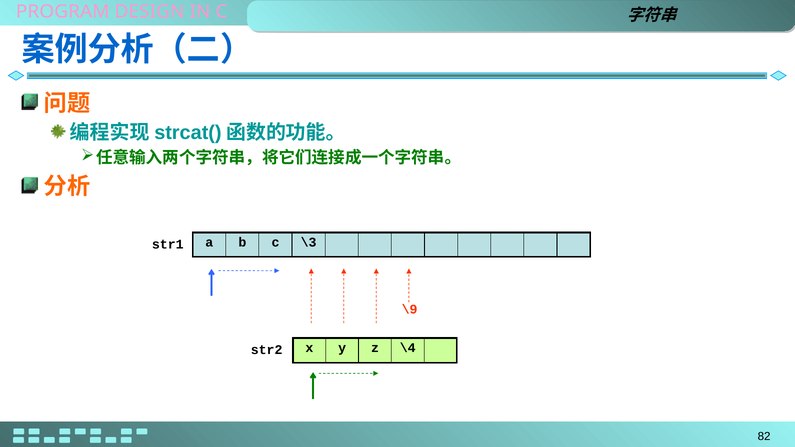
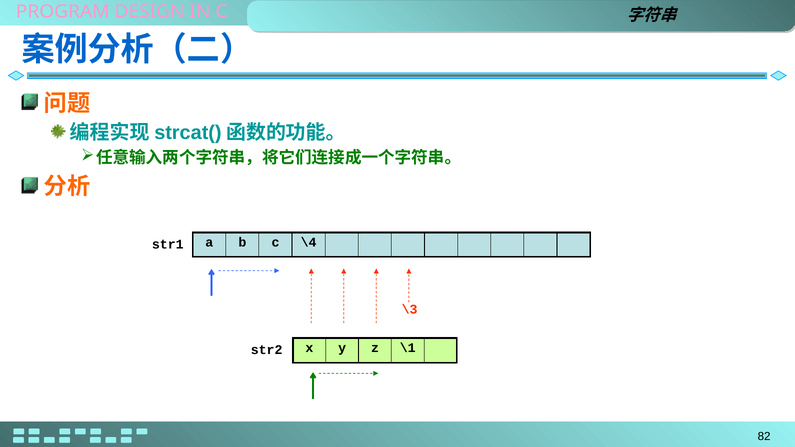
\3: \3 -> \4
\9: \9 -> \3
\4: \4 -> \1
